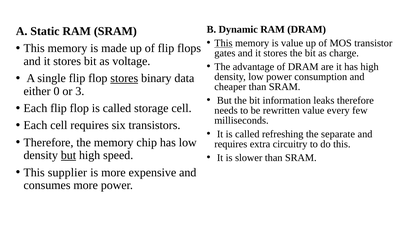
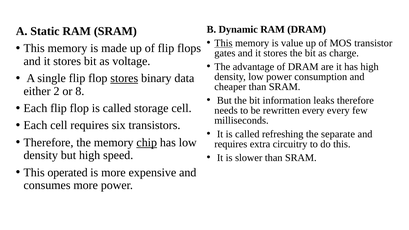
0: 0 -> 2
3: 3 -> 8
rewritten value: value -> every
chip underline: none -> present
but at (68, 155) underline: present -> none
supplier: supplier -> operated
